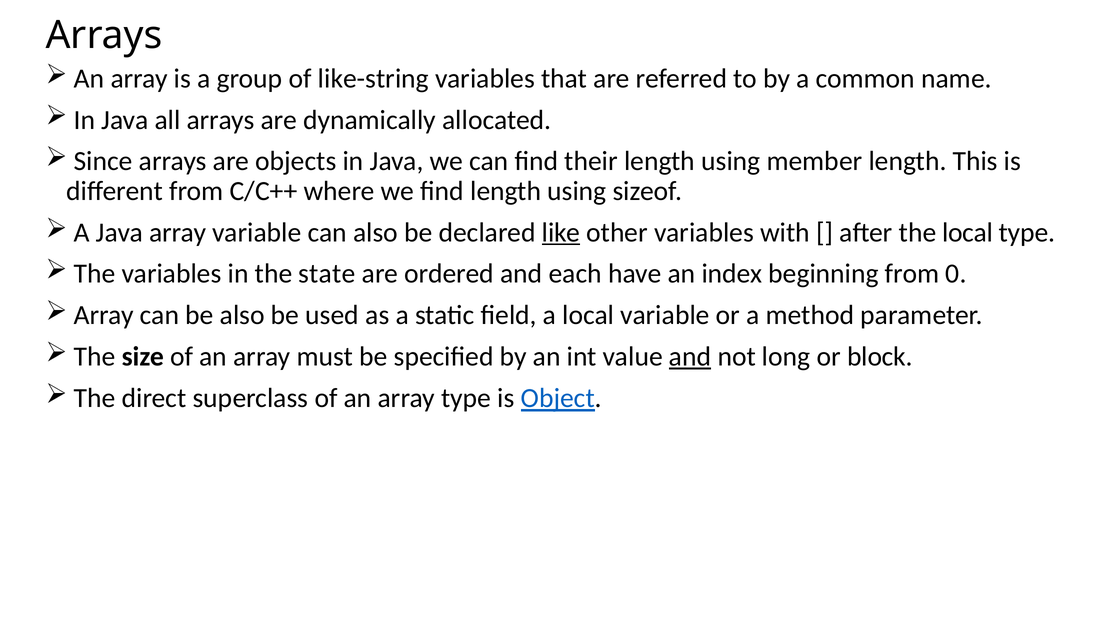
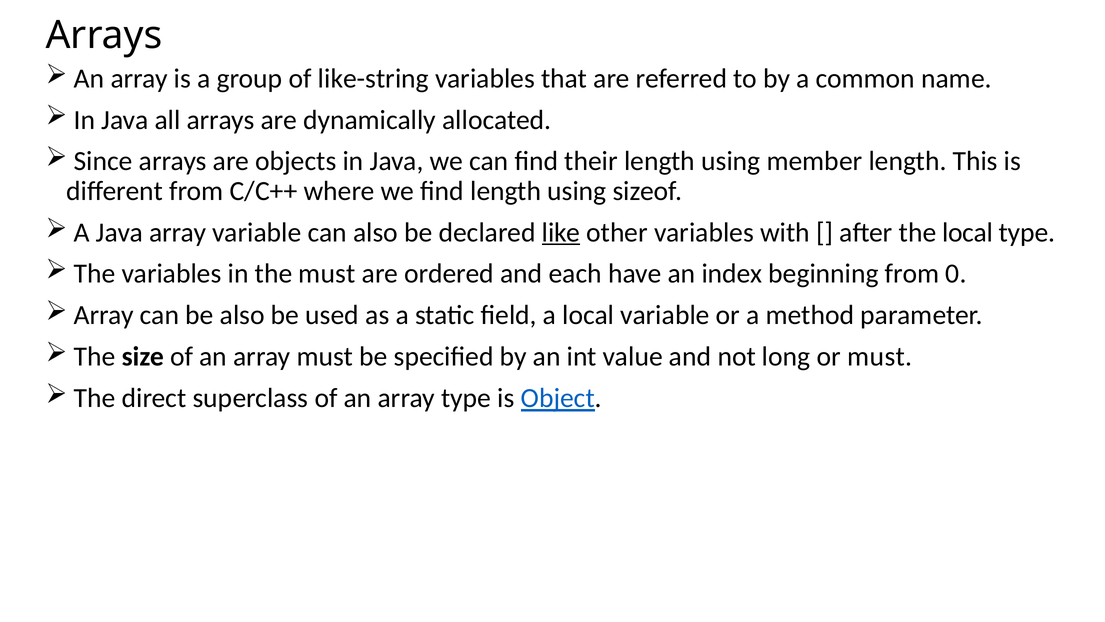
the state: state -> must
and at (690, 356) underline: present -> none
or block: block -> must
